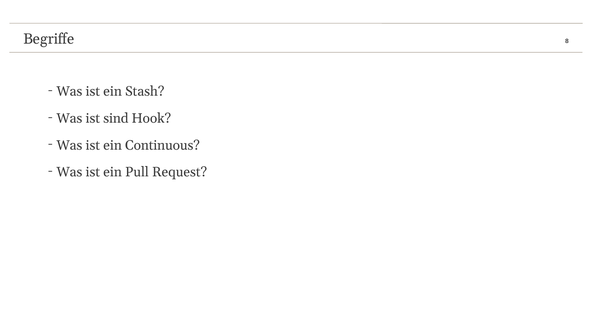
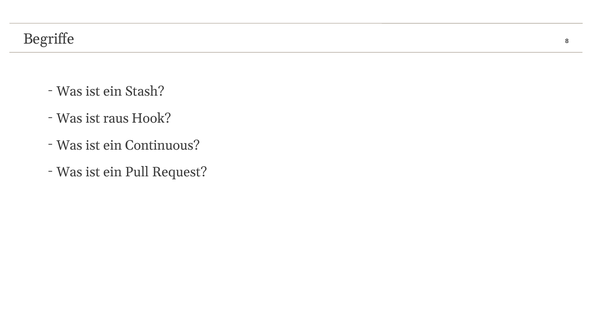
sind: sind -> raus
